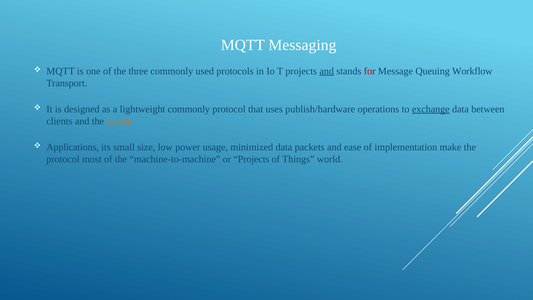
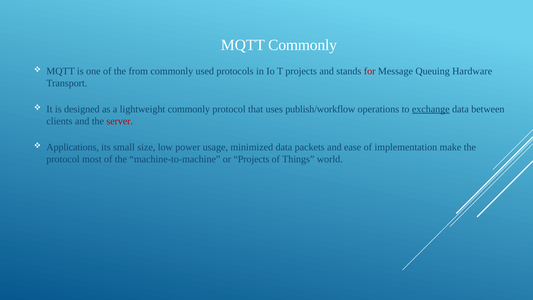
MQTT Messaging: Messaging -> Commonly
three: three -> from
and at (327, 71) underline: present -> none
Workflow: Workflow -> Hardware
publish/hardware: publish/hardware -> publish/workflow
server colour: orange -> red
